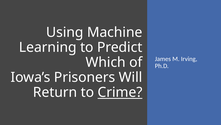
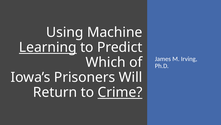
Learning underline: none -> present
